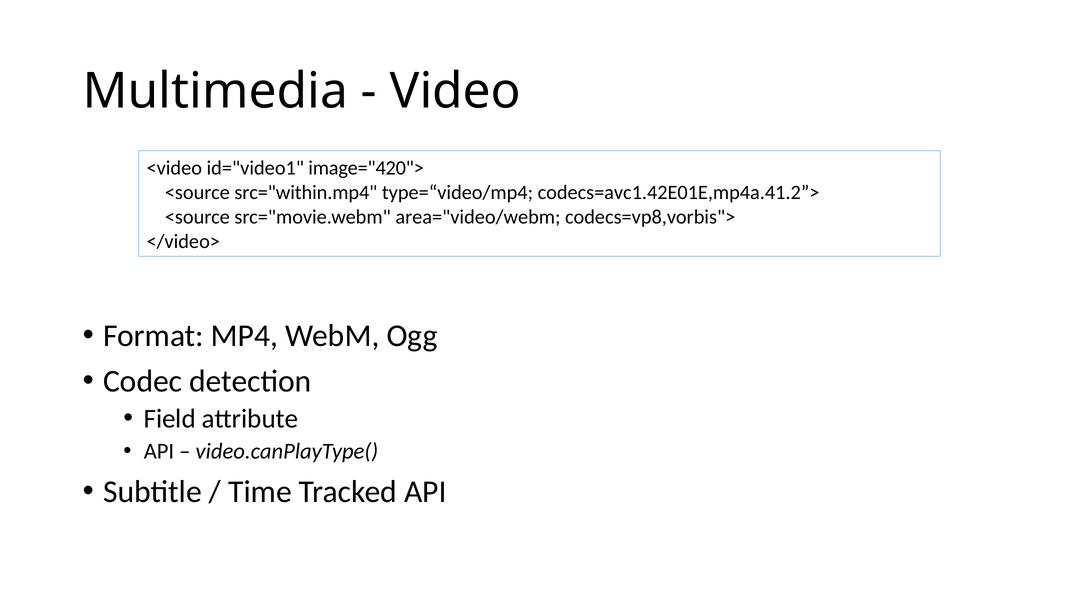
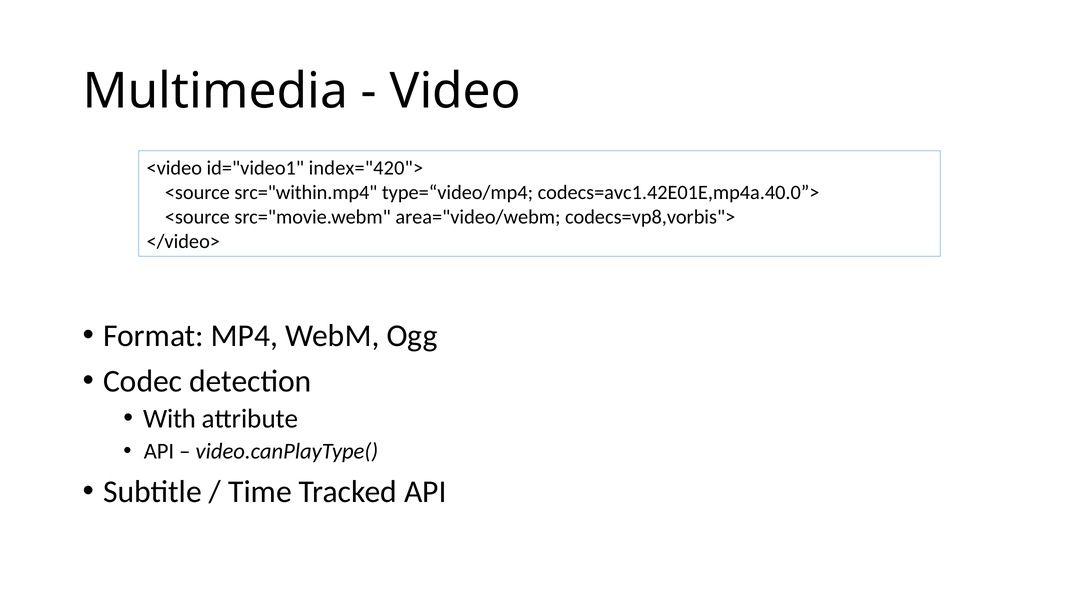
image="420">: image="420"> -> index="420">
codecs=avc1.42E01E,mp4a.41.2”>: codecs=avc1.42E01E,mp4a.41.2”> -> codecs=avc1.42E01E,mp4a.40.0”>
Field: Field -> With
